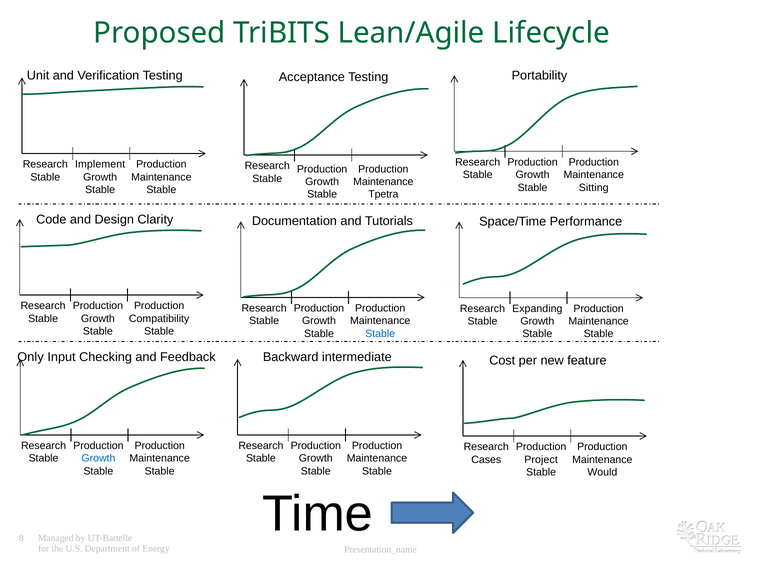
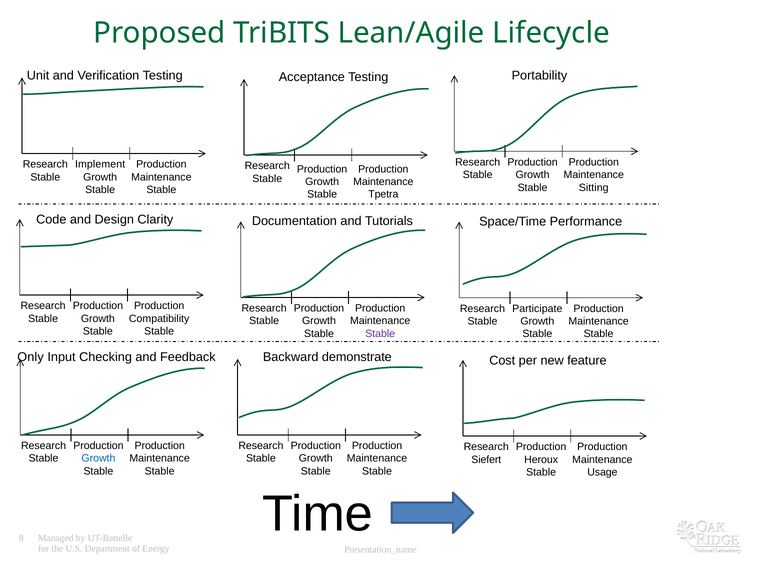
Expanding: Expanding -> Participate
Stable at (380, 334) colour: blue -> purple
intermediate: intermediate -> demonstrate
Cases: Cases -> Siefert
Project: Project -> Heroux
Would: Would -> Usage
